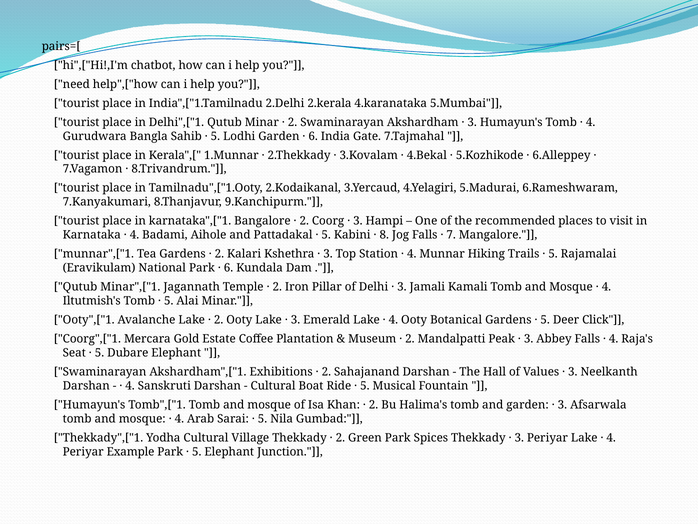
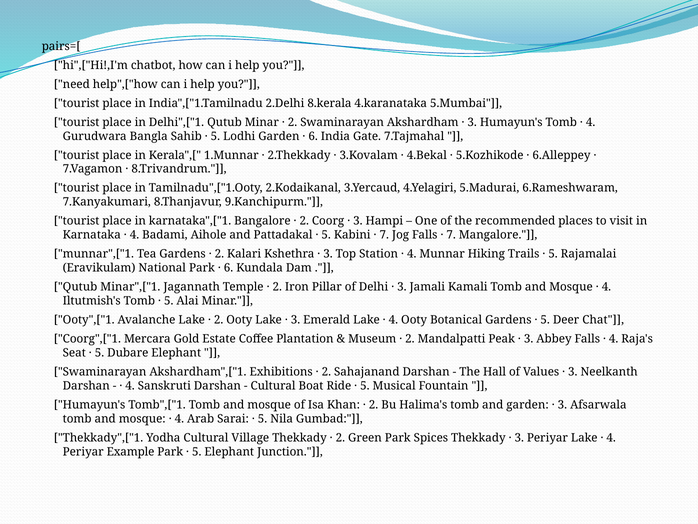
2.kerala: 2.kerala -> 8.kerala
8 at (384, 235): 8 -> 7
Click: Click -> Chat
